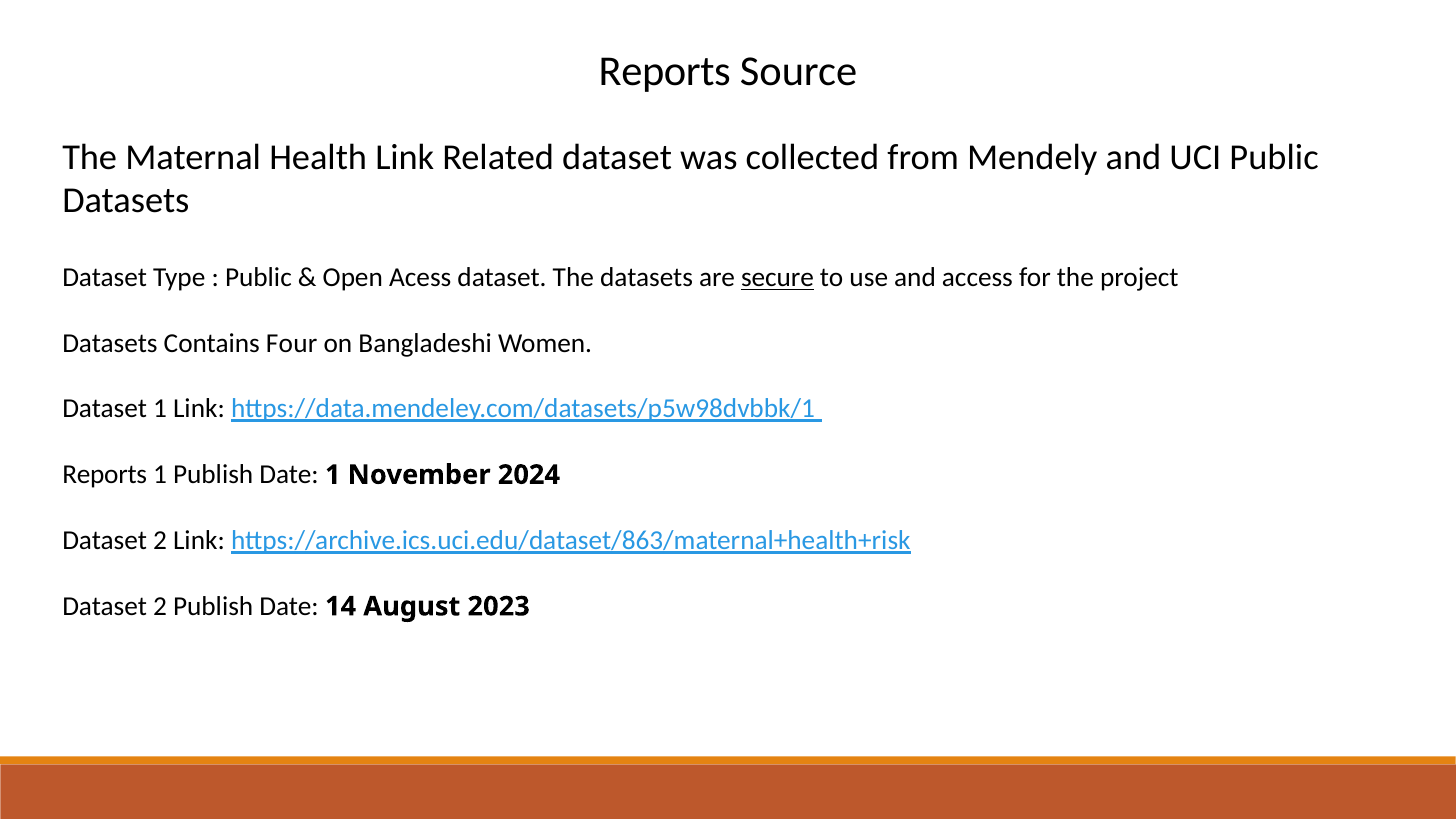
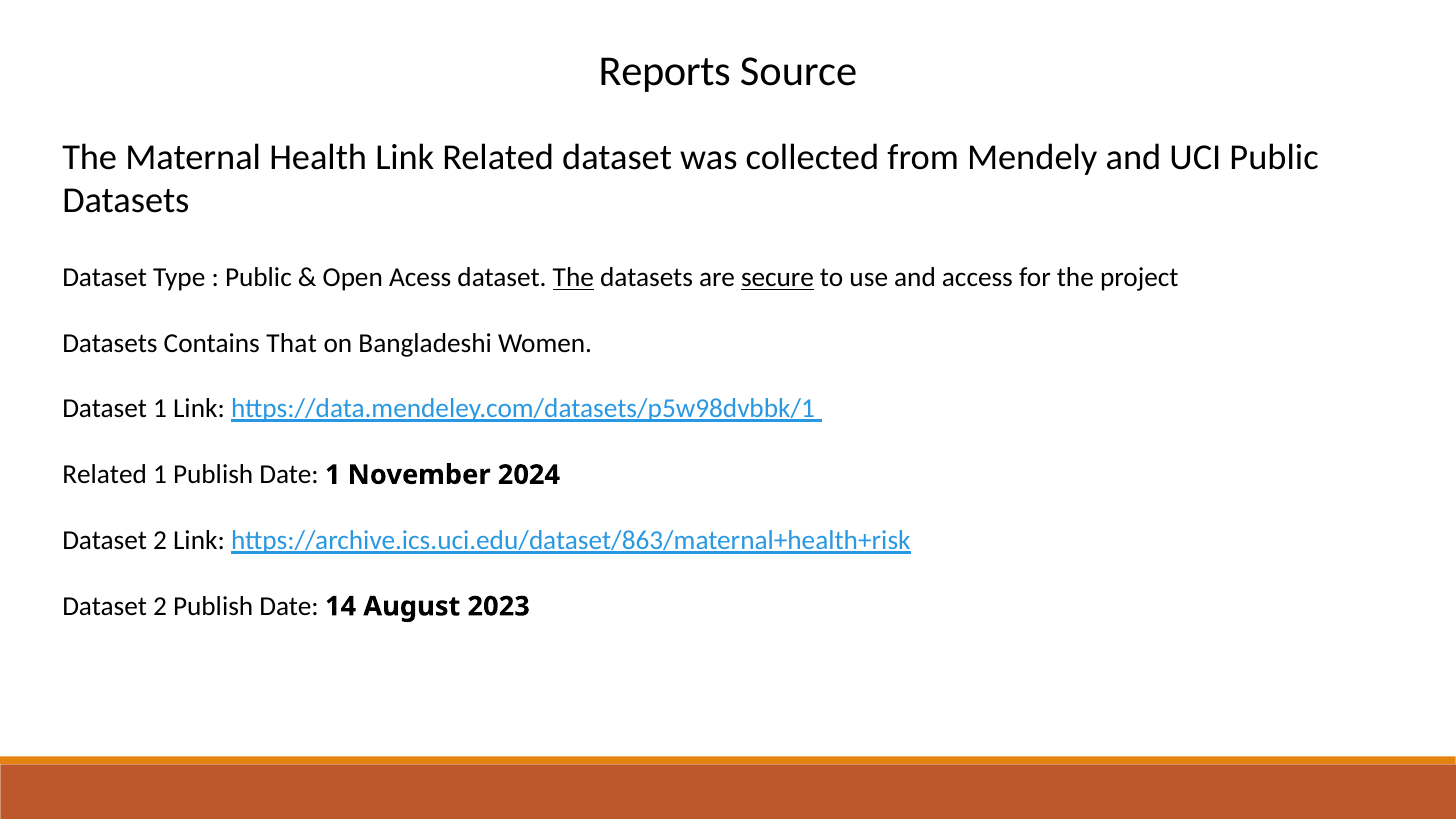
The at (573, 278) underline: none -> present
Four: Four -> That
Reports at (105, 475): Reports -> Related
